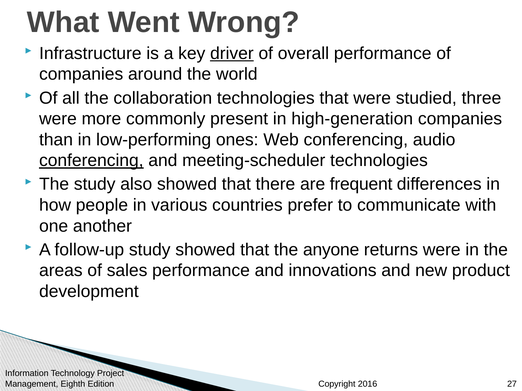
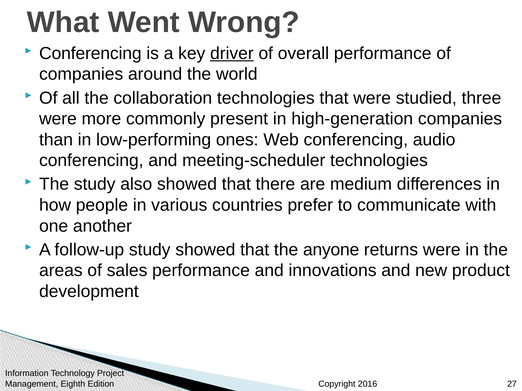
Infrastructure at (90, 53): Infrastructure -> Conferencing
conferencing at (91, 161) underline: present -> none
frequent: frequent -> medium
